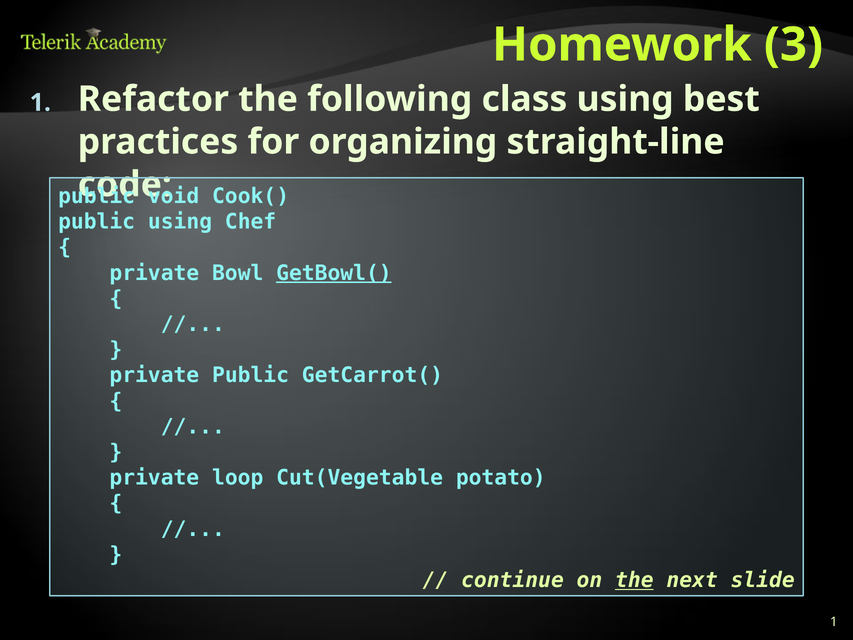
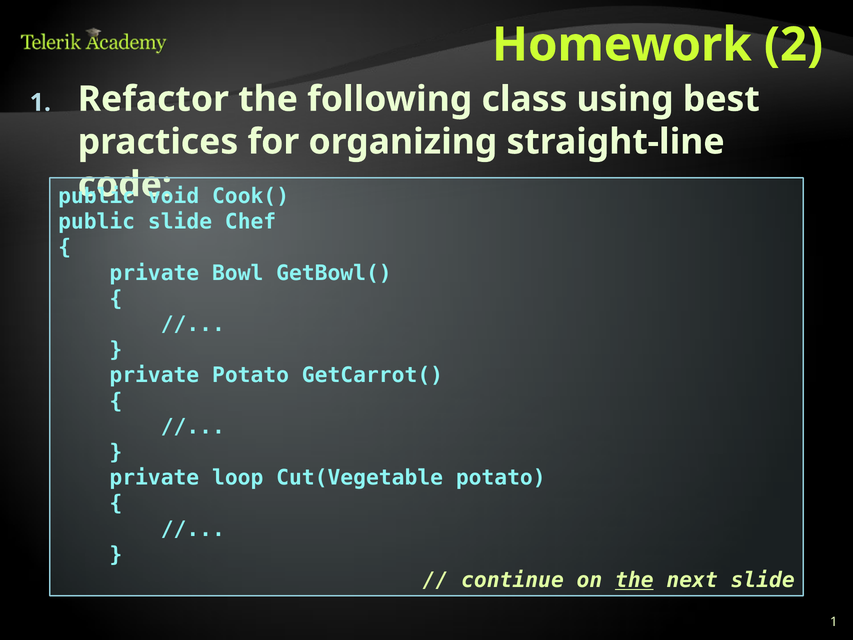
3: 3 -> 2
public using: using -> slide
GetBowl( underline: present -> none
private Public: Public -> Potato
